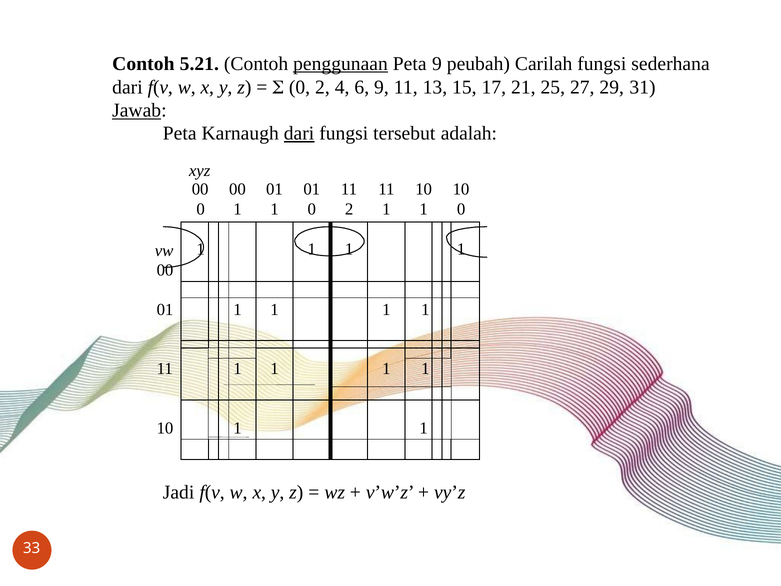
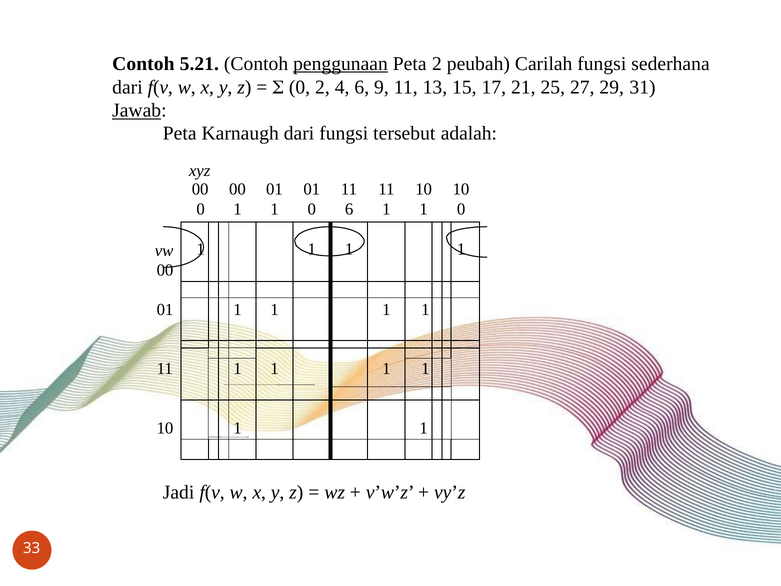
Peta 9: 9 -> 2
dari at (299, 133) underline: present -> none
1 0 2: 2 -> 6
